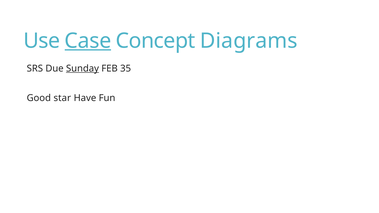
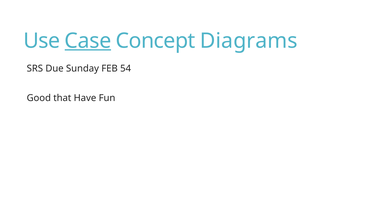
Sunday underline: present -> none
35: 35 -> 54
star: star -> that
